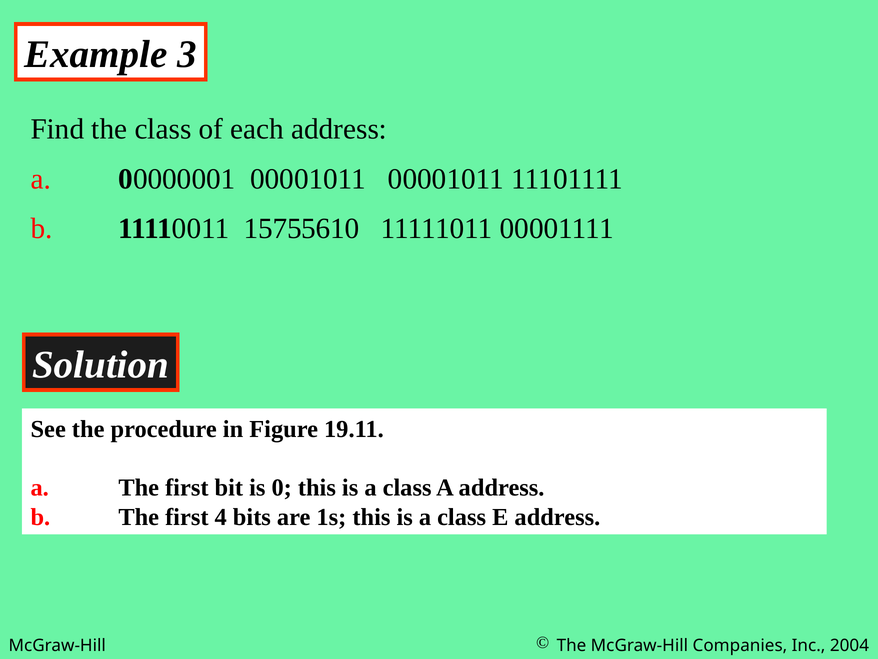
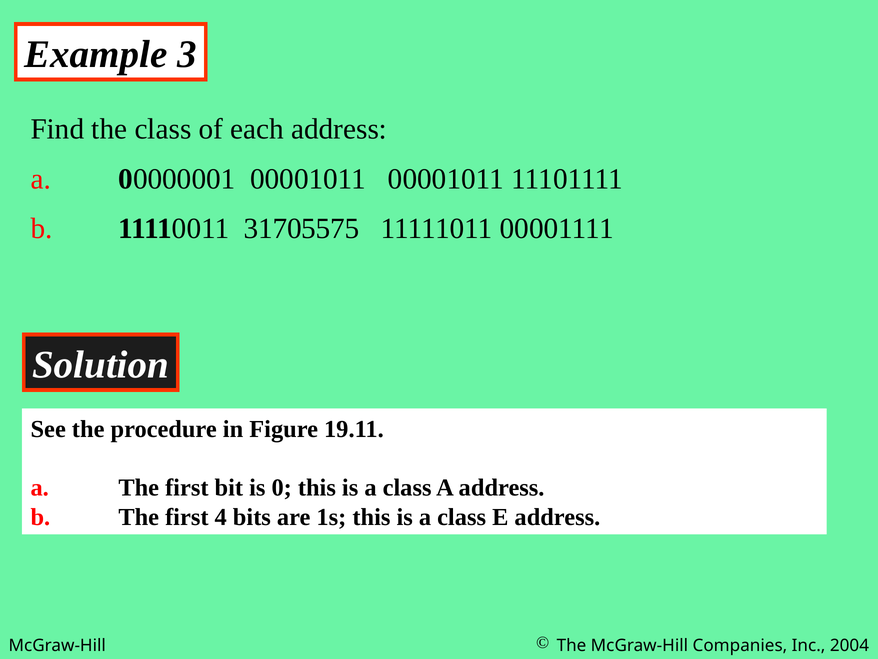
15755610: 15755610 -> 31705575
